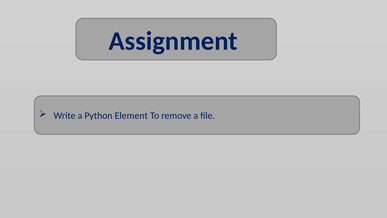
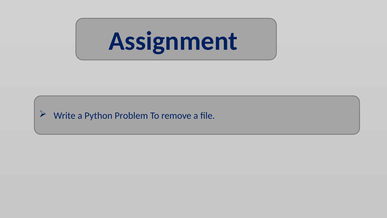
Element: Element -> Problem
